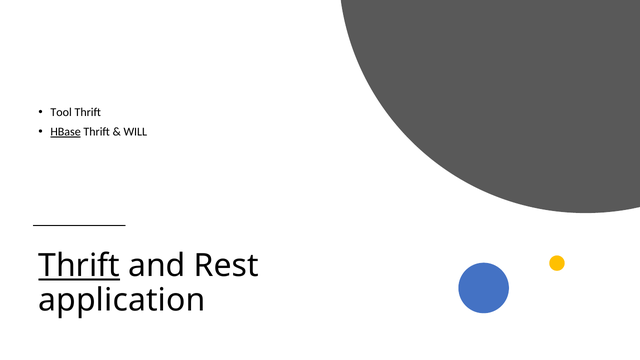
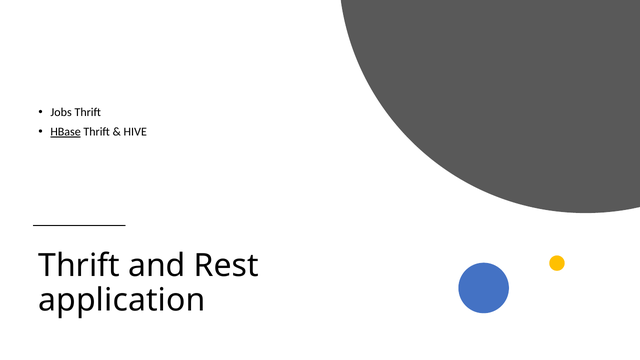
Tool: Tool -> Jobs
WILL: WILL -> HIVE
Thrift at (79, 266) underline: present -> none
